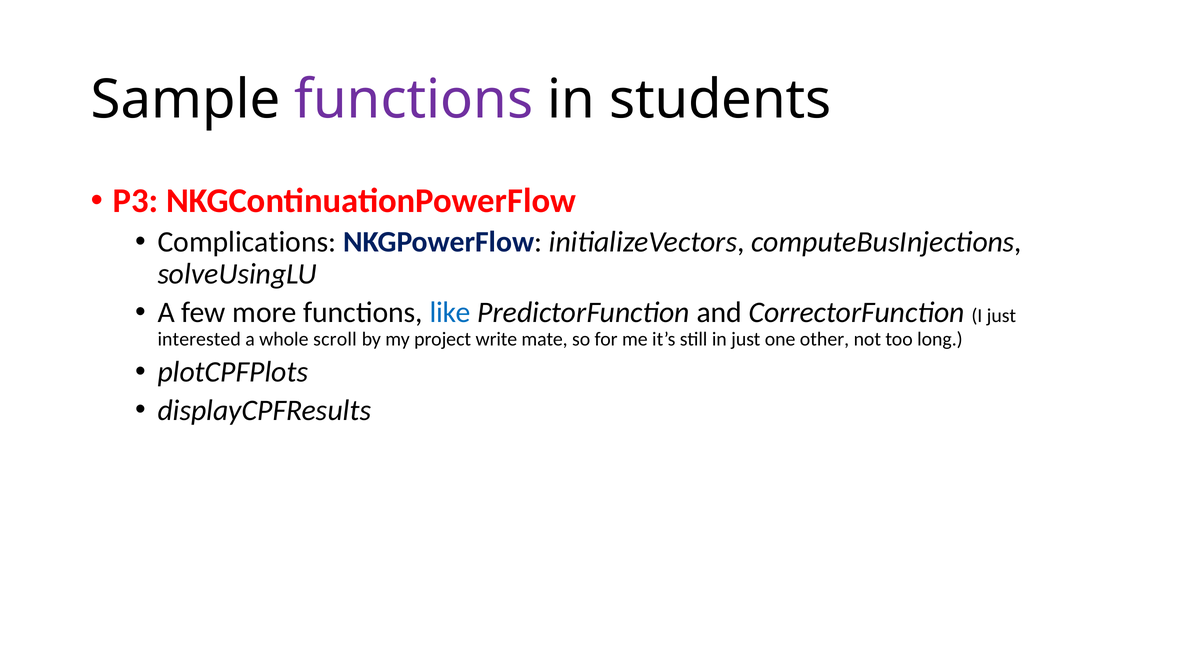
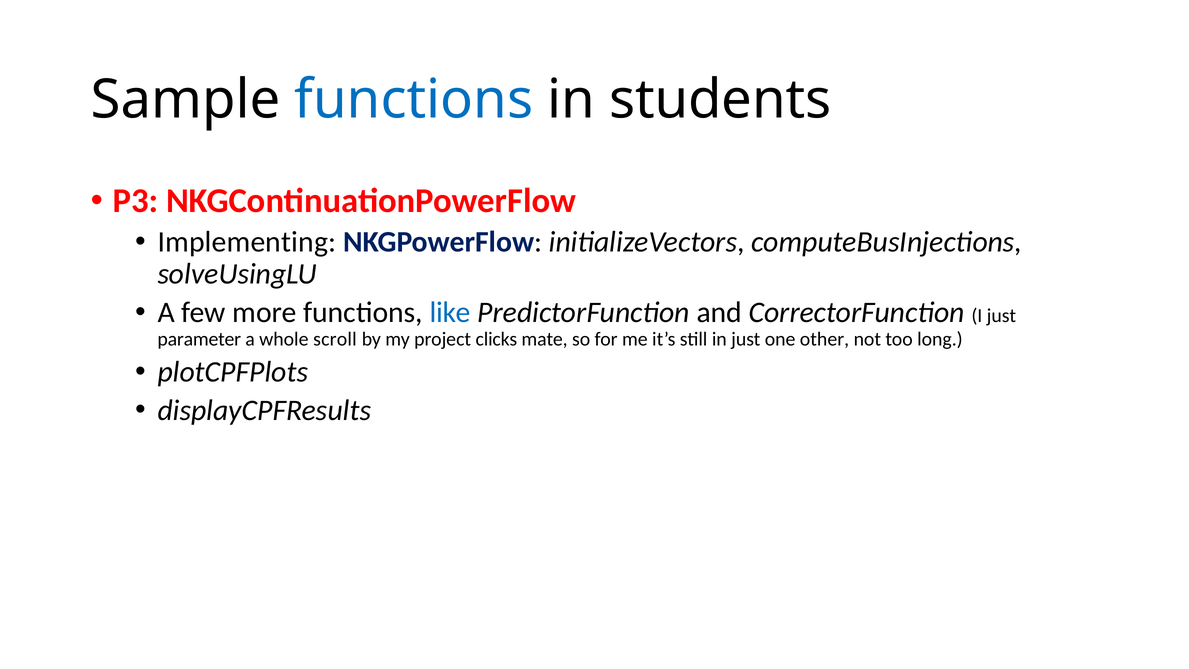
functions at (414, 100) colour: purple -> blue
Complications: Complications -> Implementing
interested: interested -> parameter
write: write -> clicks
